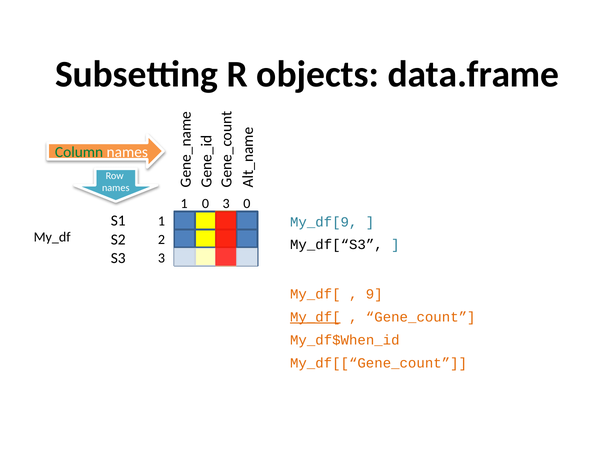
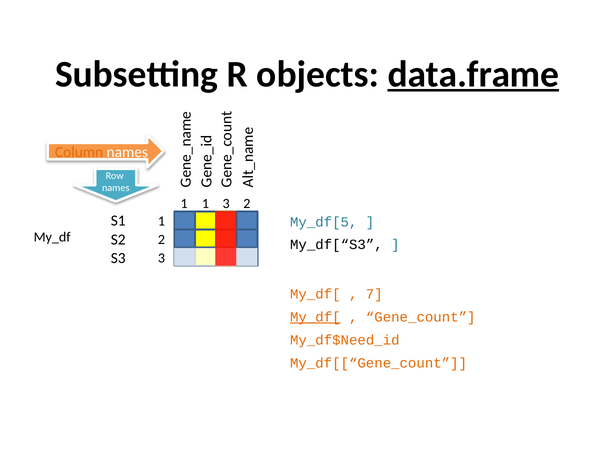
data.frame underline: none -> present
Column colour: green -> orange
0 at (205, 204): 0 -> 1
3 0: 0 -> 2
My_df[9: My_df[9 -> My_df[5
9: 9 -> 7
My_df$When_id: My_df$When_id -> My_df$Need_id
